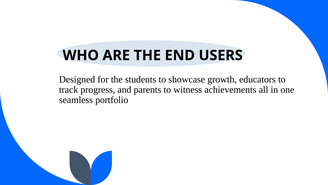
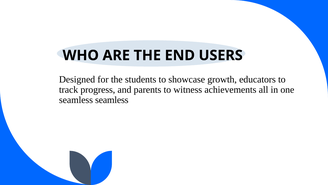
seamless portfolio: portfolio -> seamless
